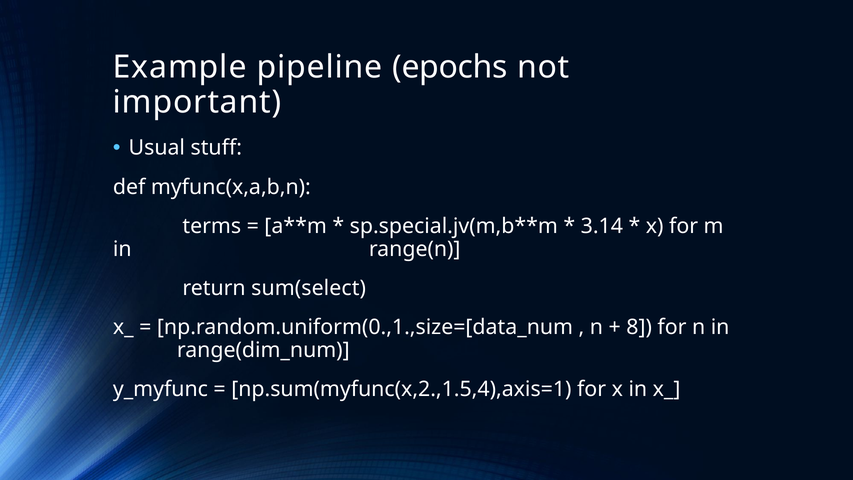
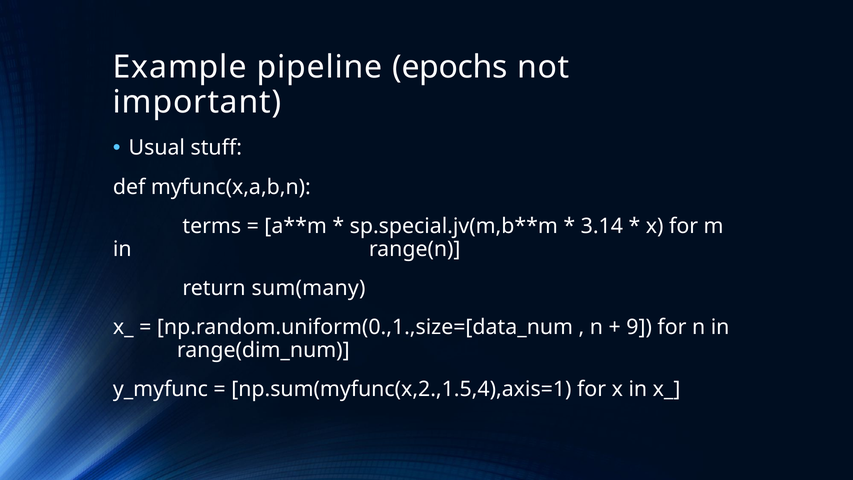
sum(select: sum(select -> sum(many
8: 8 -> 9
